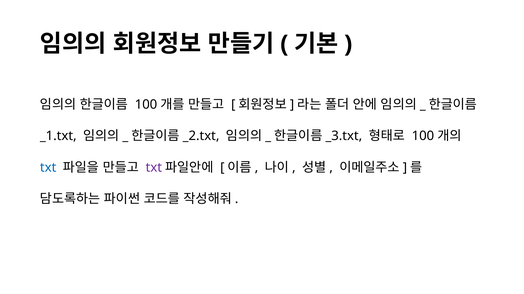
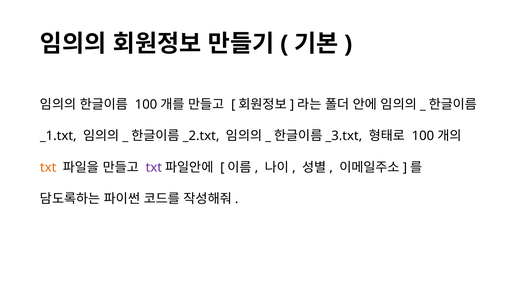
txt at (48, 168) colour: blue -> orange
